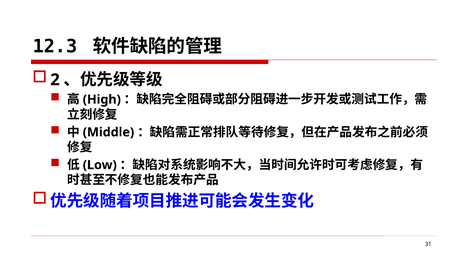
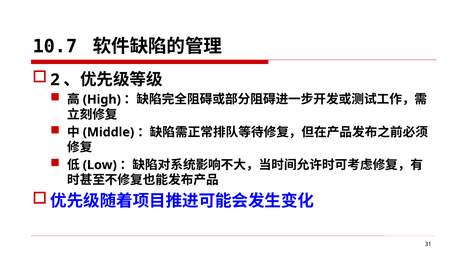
12.3: 12.3 -> 10.7
